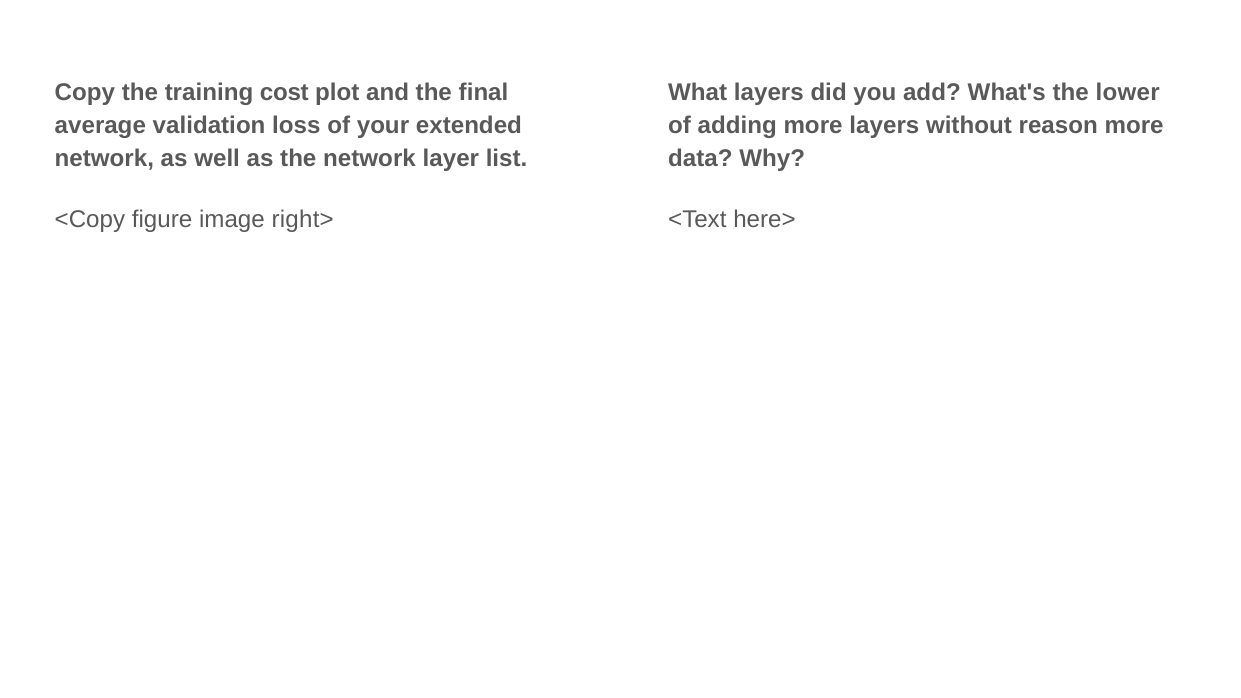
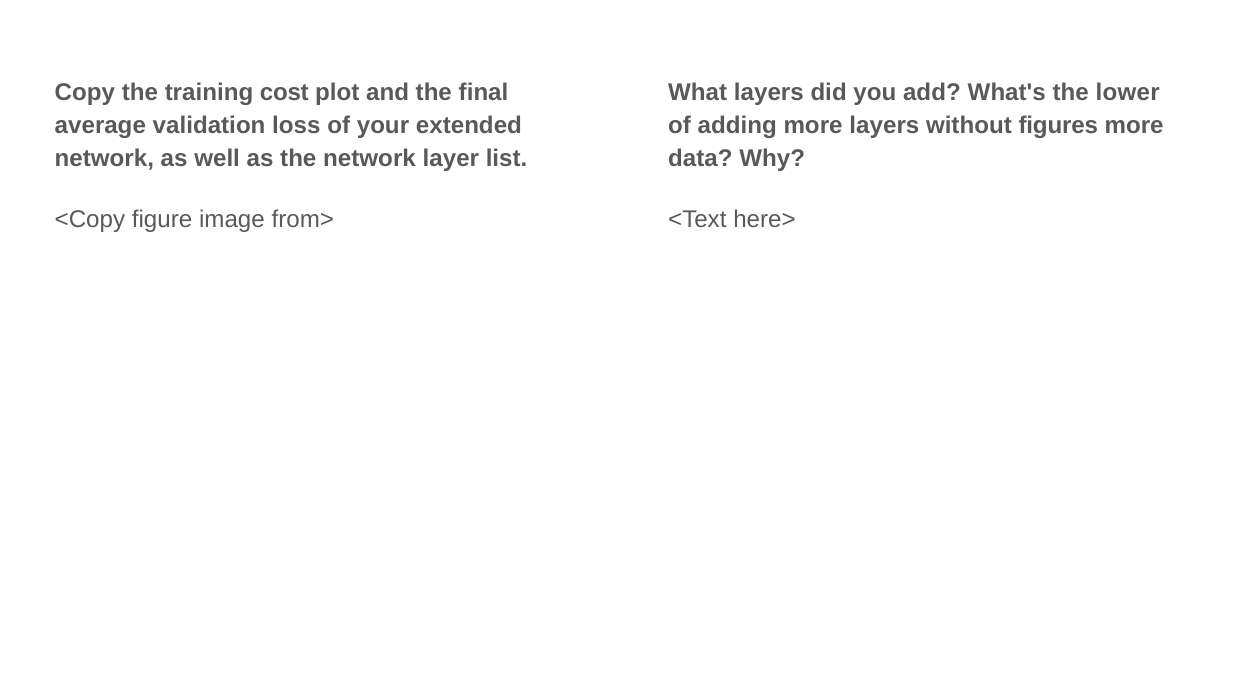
reason: reason -> figures
right>: right> -> from>
